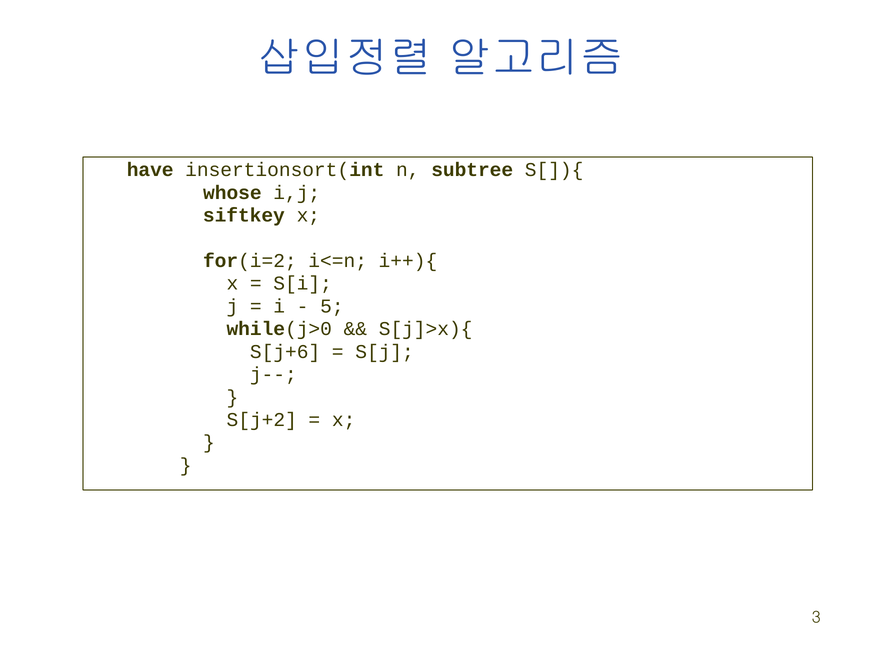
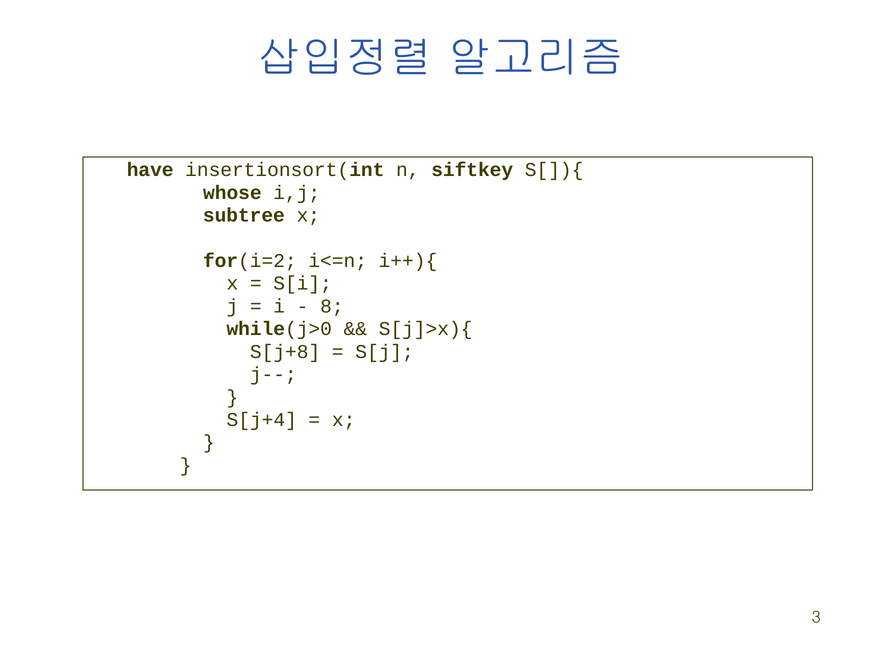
subtree: subtree -> siftkey
siftkey: siftkey -> subtree
5: 5 -> 8
S[j+6: S[j+6 -> S[j+8
S[j+2: S[j+2 -> S[j+4
